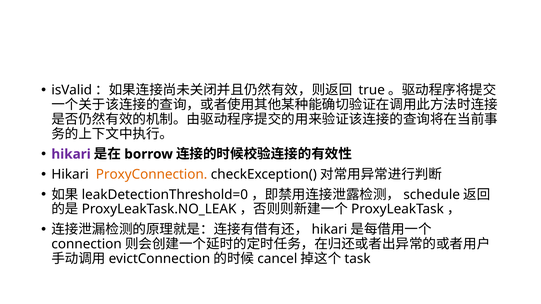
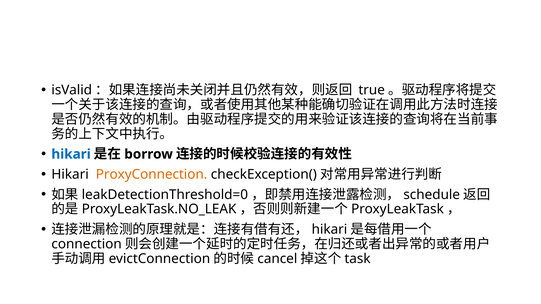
hikari at (71, 154) colour: purple -> blue
